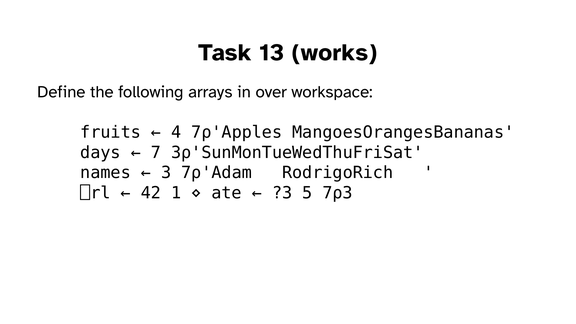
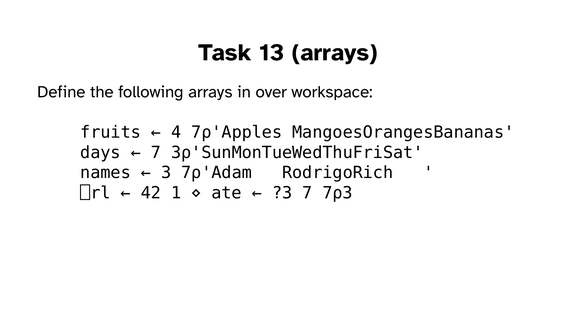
13 works: works -> arrays
?3 5: 5 -> 7
